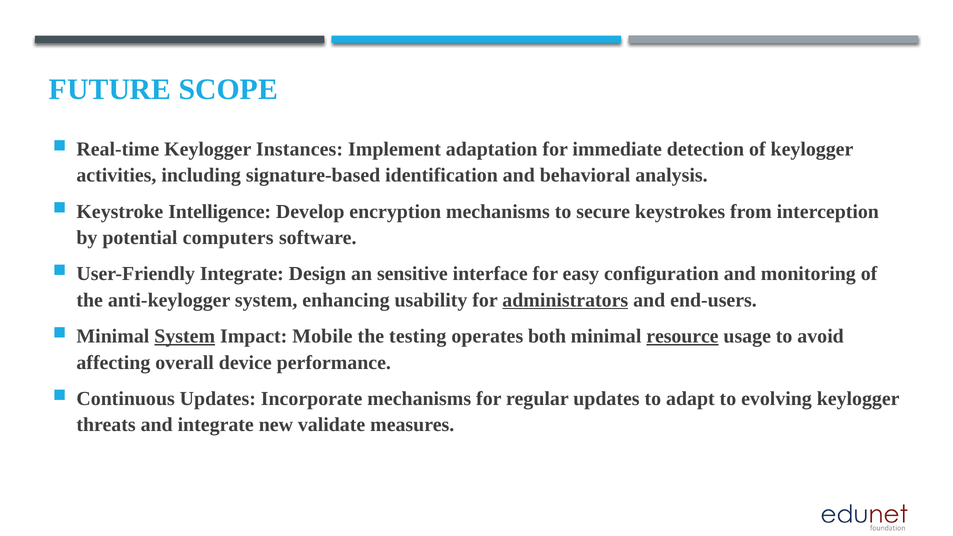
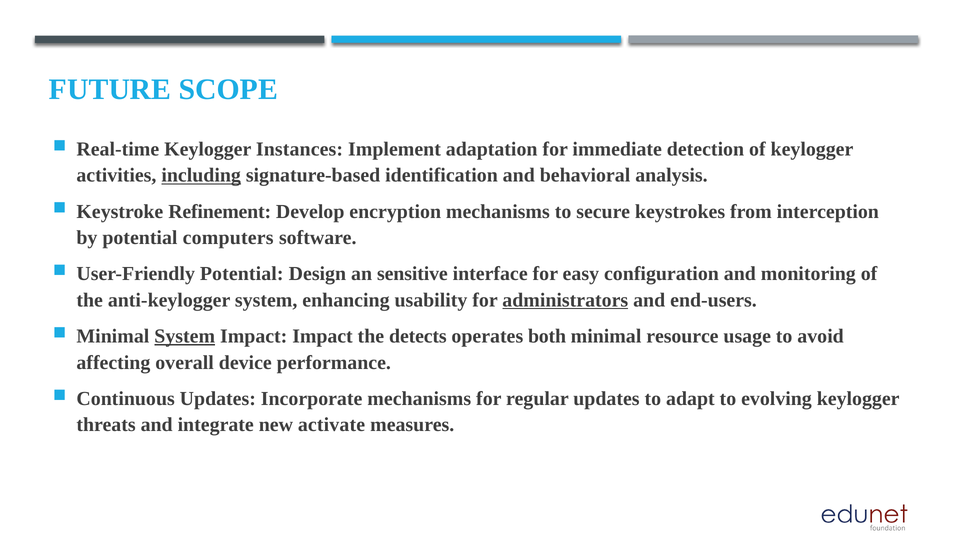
including underline: none -> present
Intelligence: Intelligence -> Refinement
User-Friendly Integrate: Integrate -> Potential
Impact Mobile: Mobile -> Impact
testing: testing -> detects
resource underline: present -> none
validate: validate -> activate
